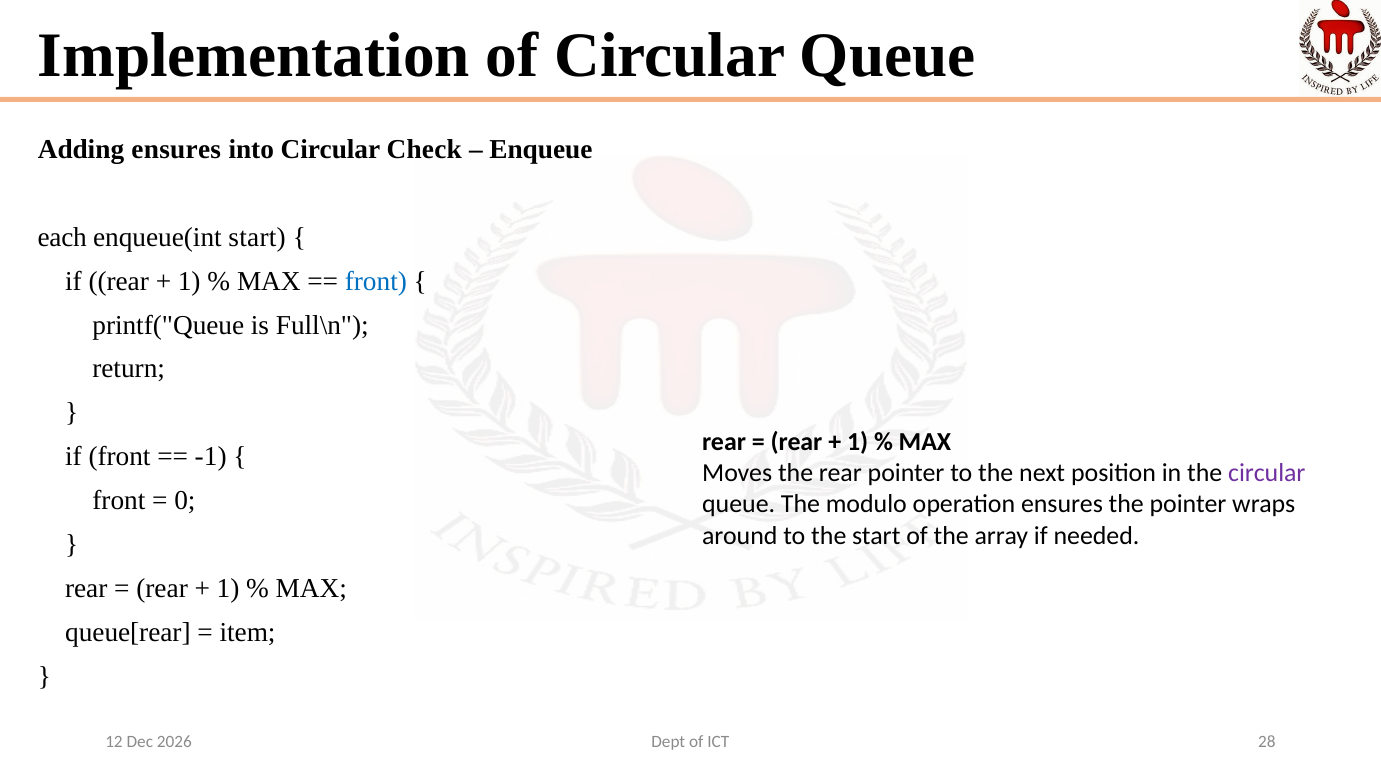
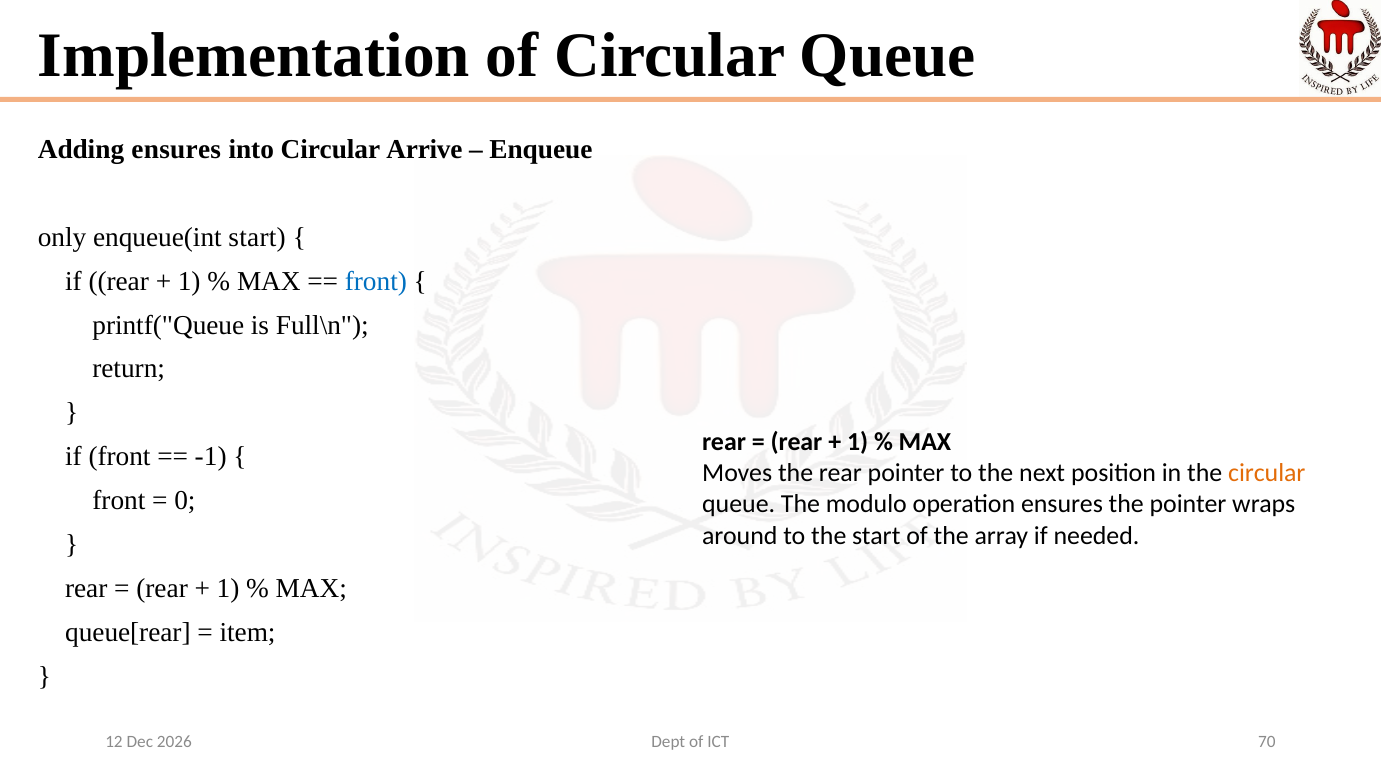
Check: Check -> Arrive
each: each -> only
circular at (1267, 473) colour: purple -> orange
28: 28 -> 70
